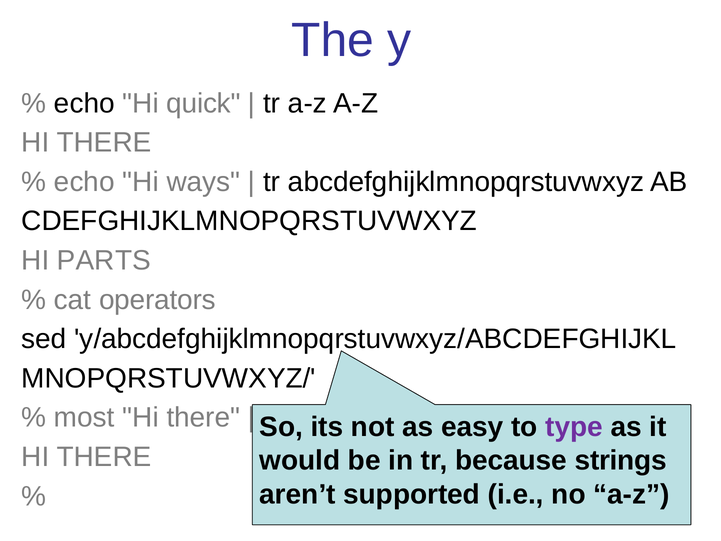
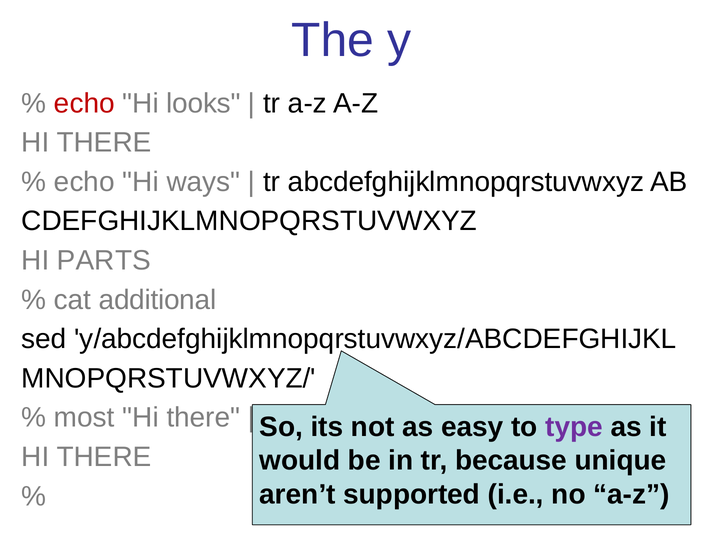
echo at (84, 103) colour: black -> red
quick: quick -> looks
operators: operators -> additional
strings: strings -> unique
